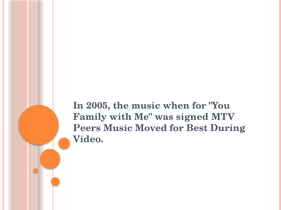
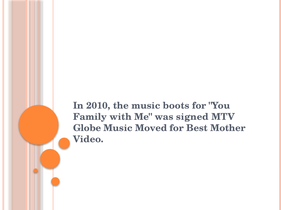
2005: 2005 -> 2010
when: when -> boots
Peers: Peers -> Globe
During: During -> Mother
